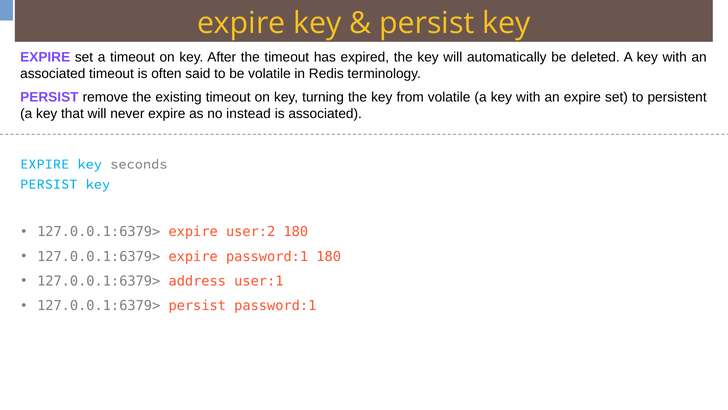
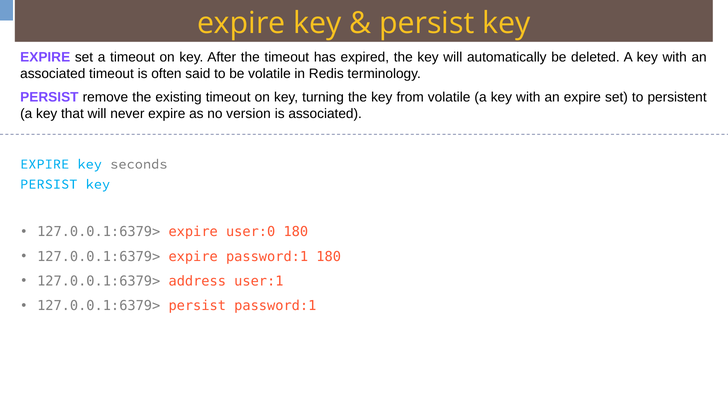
instead: instead -> version
user:2: user:2 -> user:0
